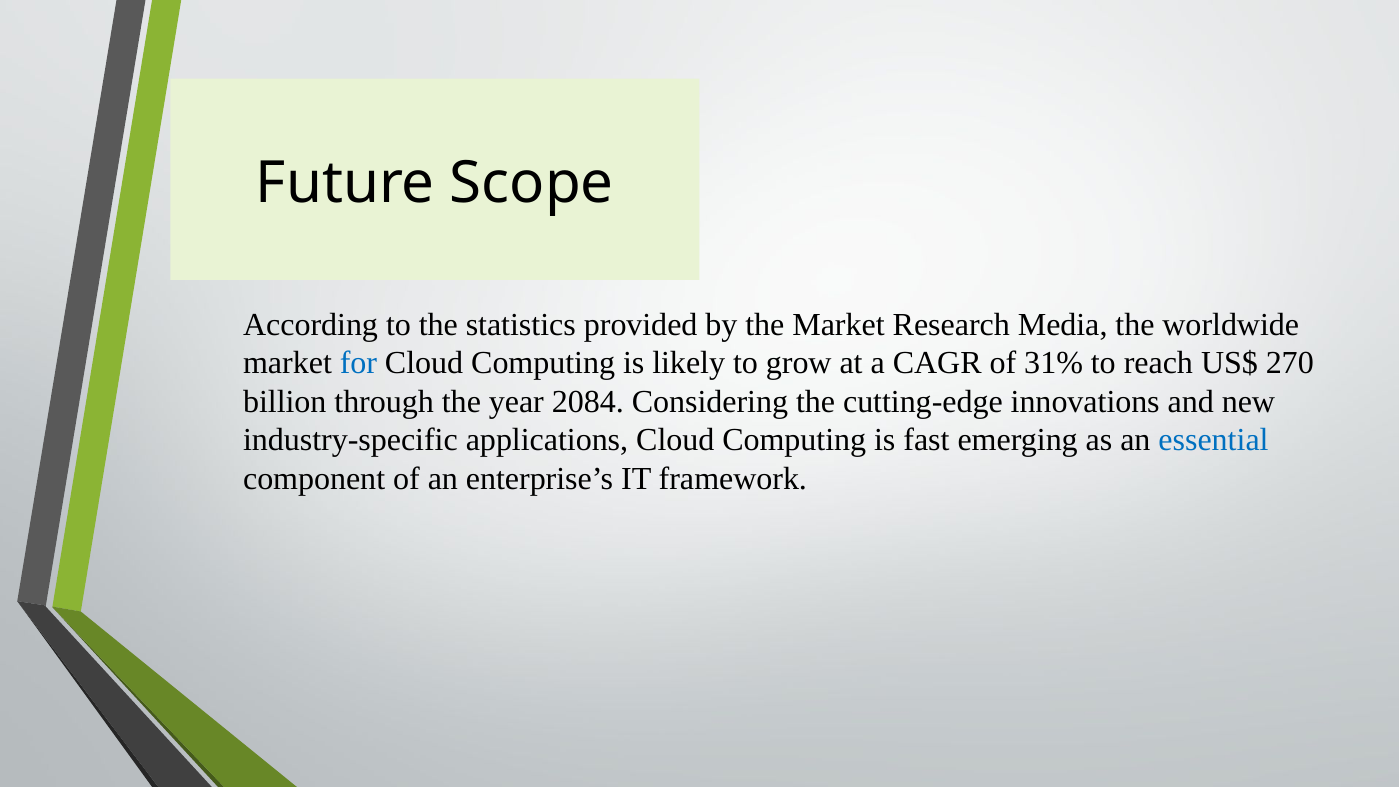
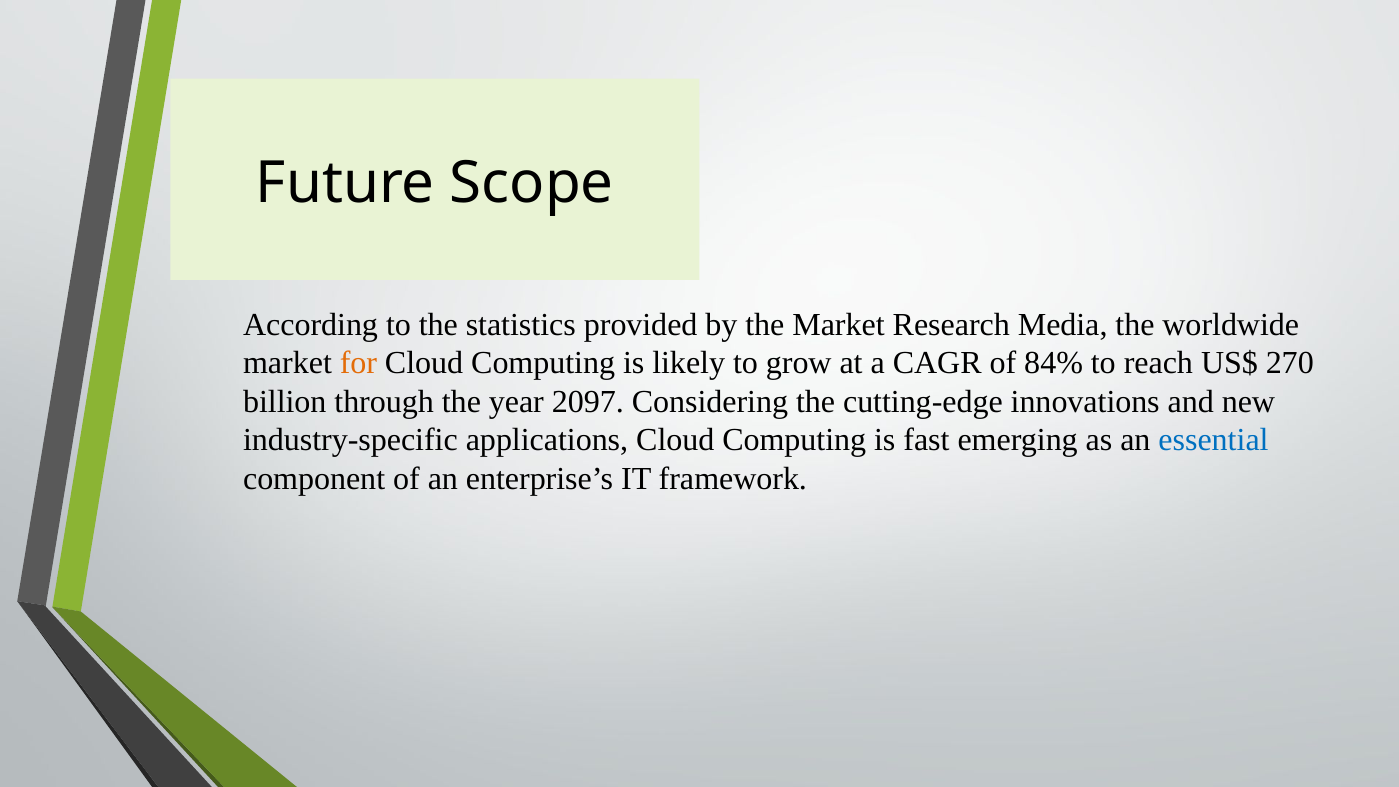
for colour: blue -> orange
31%: 31% -> 84%
2084: 2084 -> 2097
